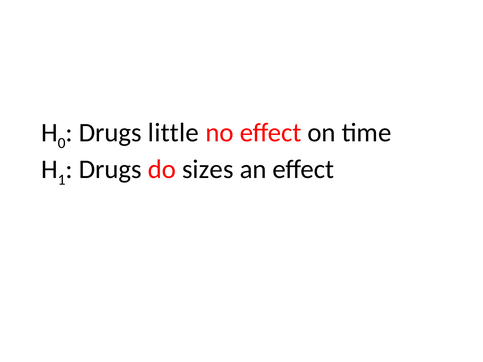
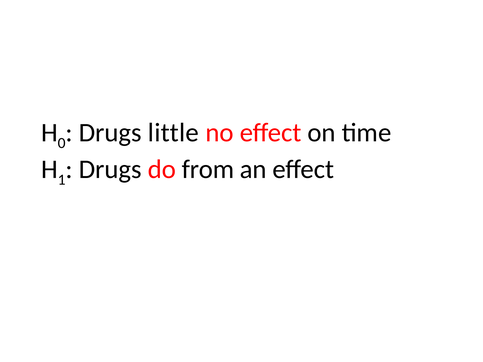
sizes: sizes -> from
